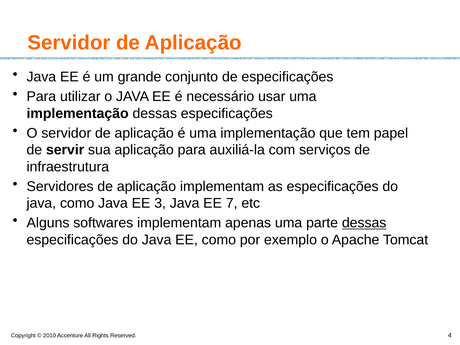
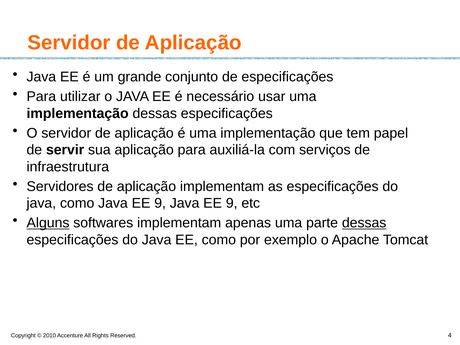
como Java EE 3: 3 -> 9
7 at (232, 203): 7 -> 9
Alguns underline: none -> present
